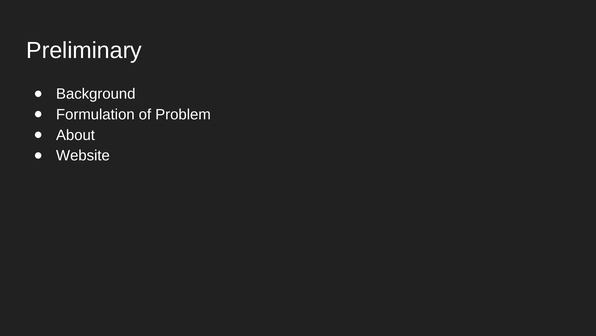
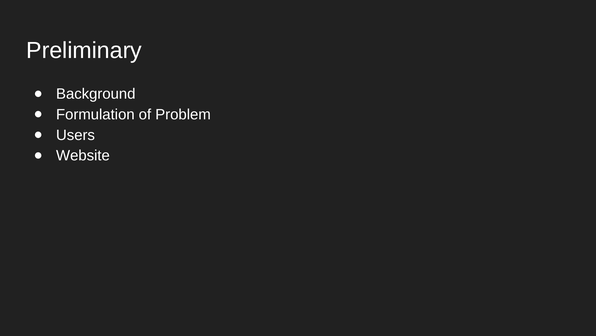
About: About -> Users
